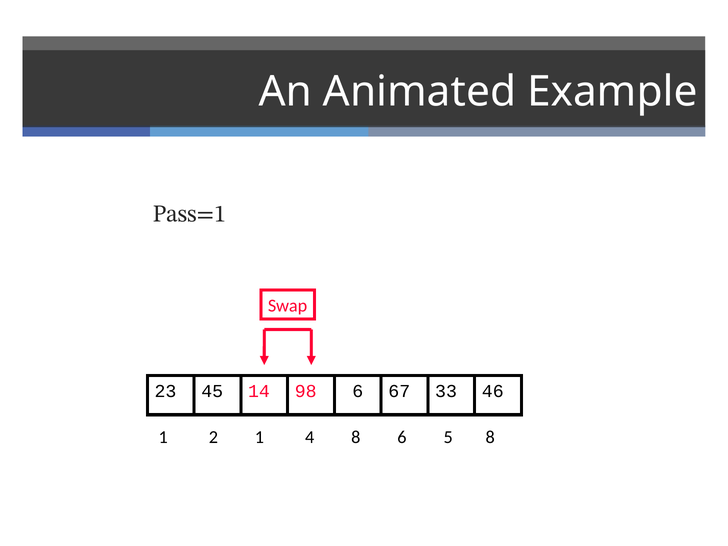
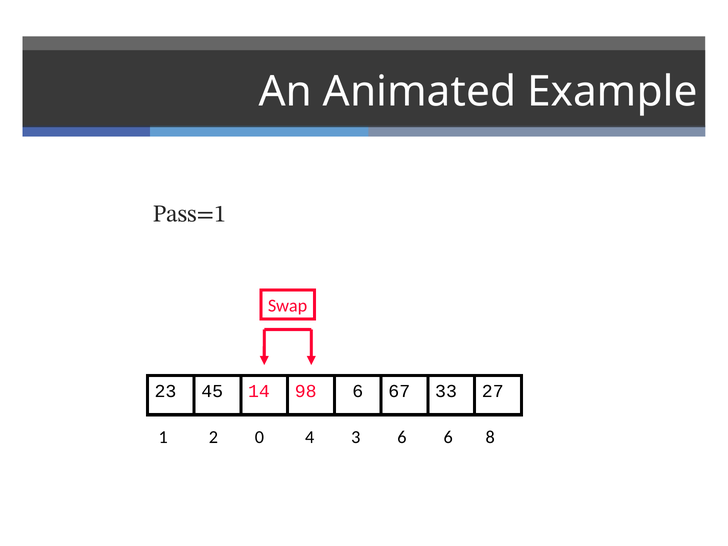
46: 46 -> 27
2 1: 1 -> 0
4 8: 8 -> 3
6 5: 5 -> 6
